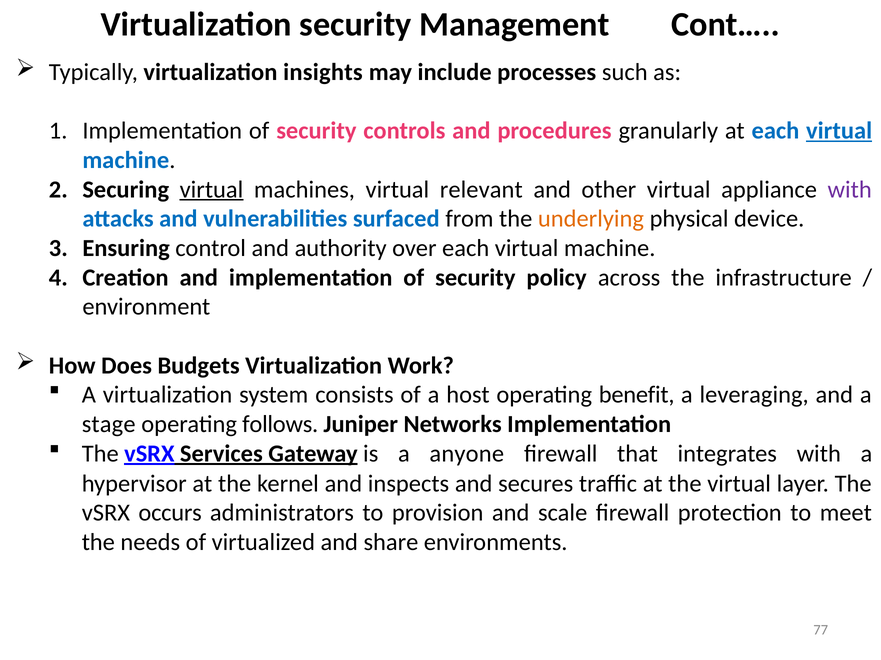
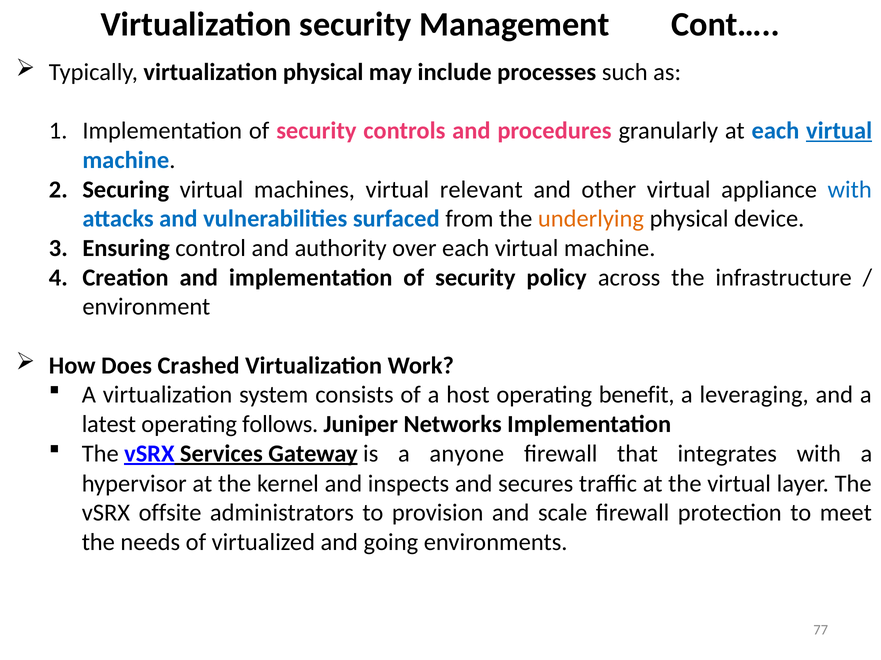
virtualization insights: insights -> physical
virtual at (212, 190) underline: present -> none
with at (850, 190) colour: purple -> blue
Budgets: Budgets -> Crashed
stage: stage -> latest
occurs: occurs -> offsite
share: share -> going
